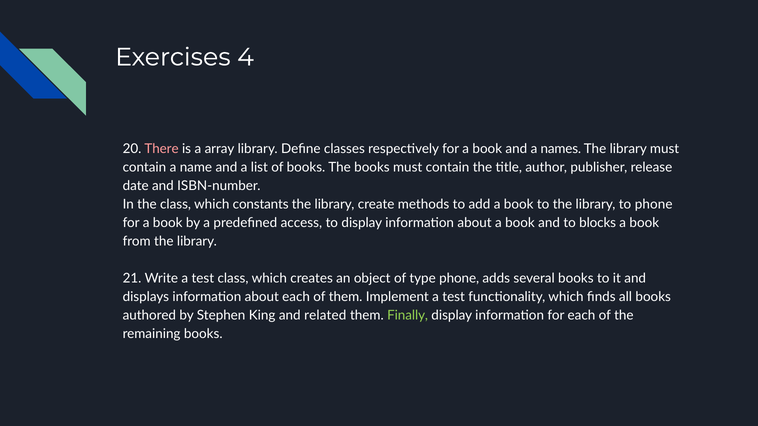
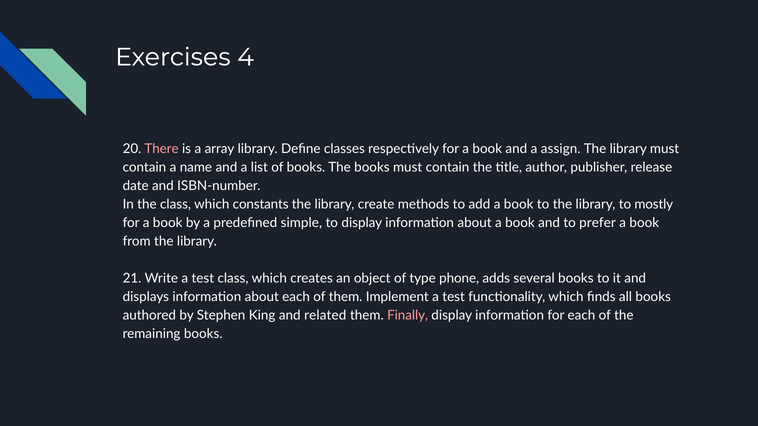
names: names -> assign
to phone: phone -> mostly
access: access -> simple
blocks: blocks -> prefer
Finally colour: light green -> pink
